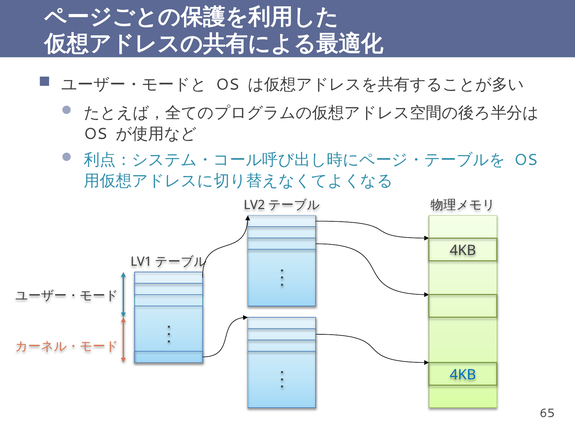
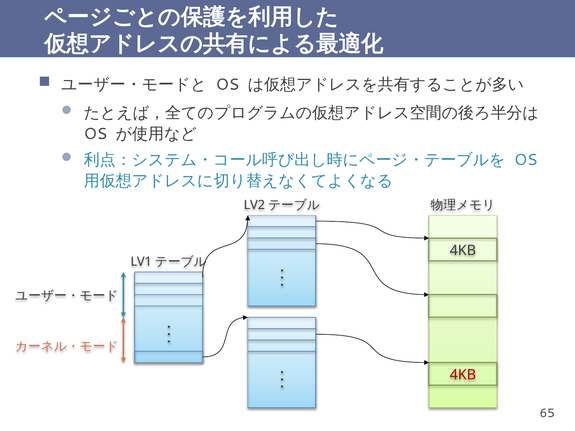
4KB at (463, 375) colour: blue -> red
